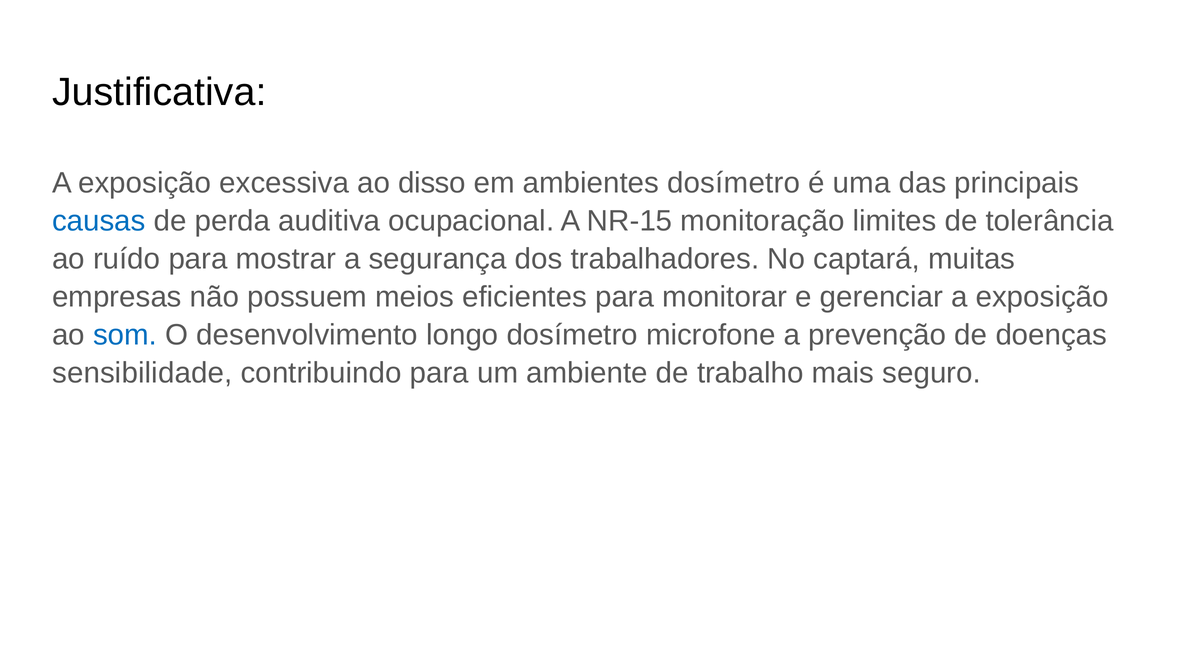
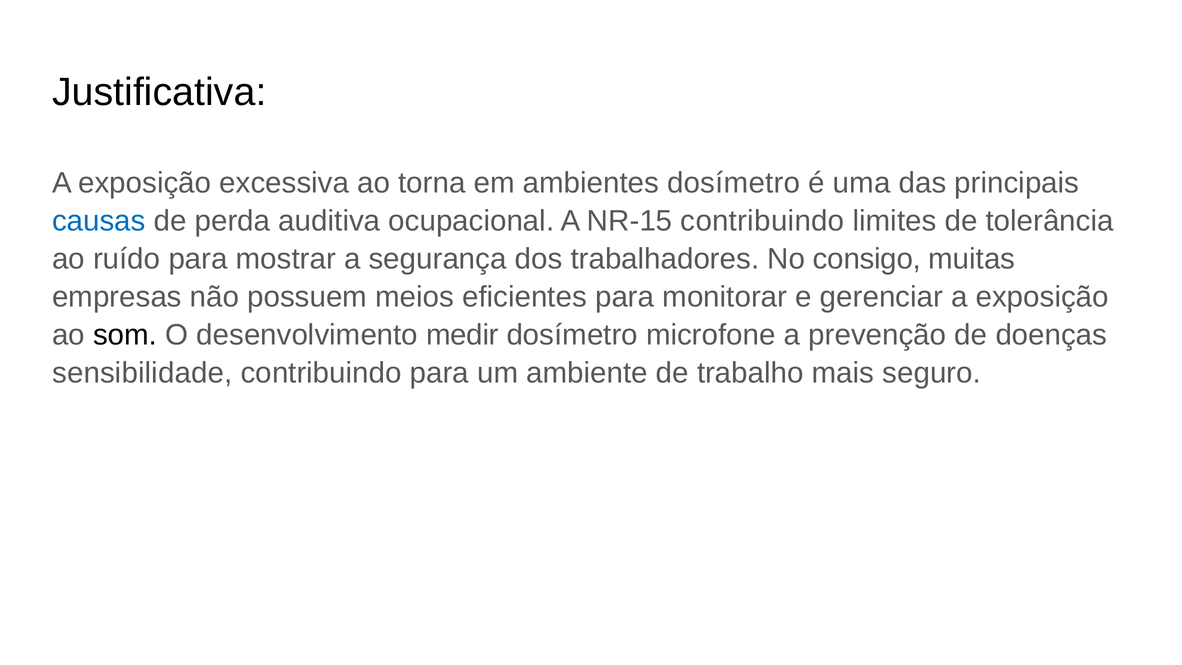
disso: disso -> torna
NR-15 monitoração: monitoração -> contribuindo
captará: captará -> consigo
som colour: blue -> black
longo: longo -> medir
